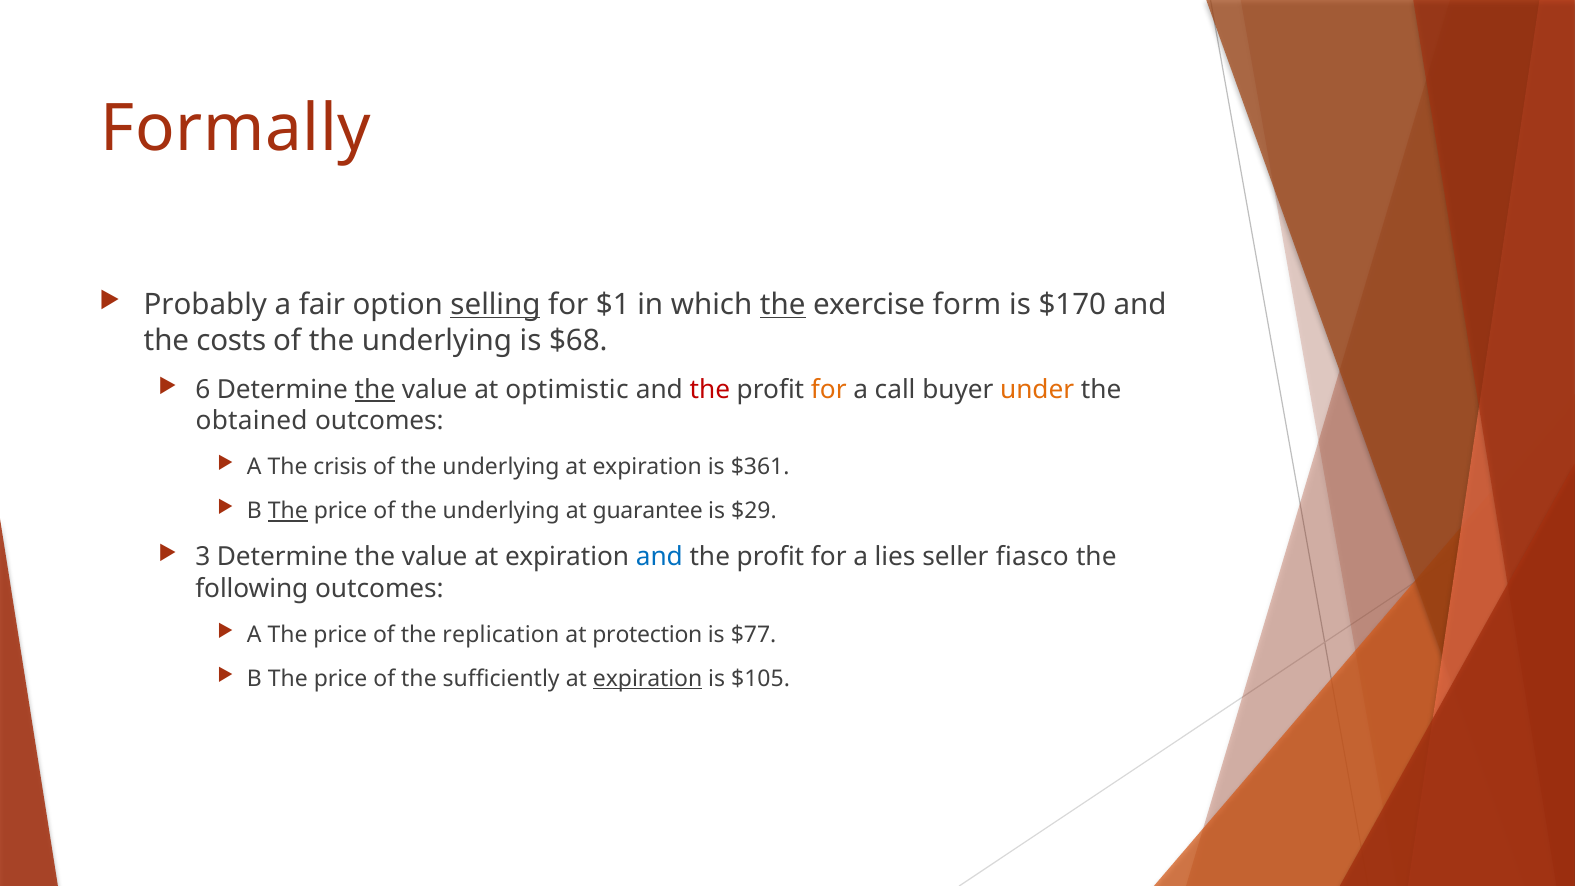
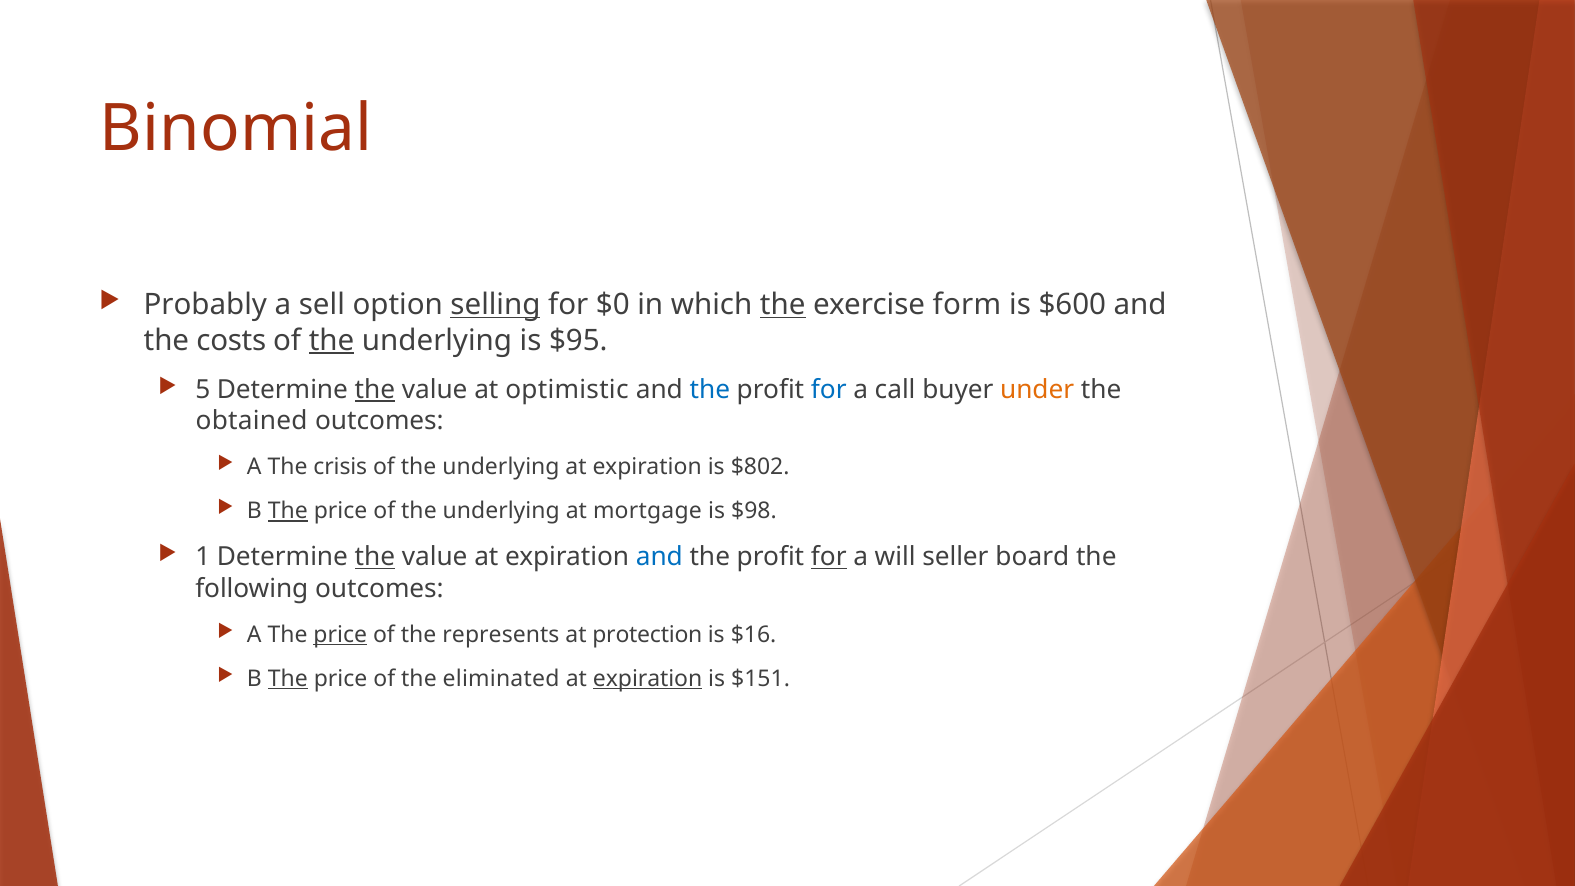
Formally: Formally -> Binomial
fair: fair -> sell
$1: $1 -> $0
$170: $170 -> $600
the at (332, 340) underline: none -> present
$68: $68 -> $95
6: 6 -> 5
the at (710, 390) colour: red -> blue
for at (829, 390) colour: orange -> blue
$361: $361 -> $802
guarantee: guarantee -> mortgage
$29: $29 -> $98
3: 3 -> 1
the at (375, 557) underline: none -> present
for at (829, 557) underline: none -> present
lies: lies -> will
fiasco: fiasco -> board
price at (340, 634) underline: none -> present
replication: replication -> represents
$77: $77 -> $16
The at (288, 678) underline: none -> present
sufficiently: sufficiently -> eliminated
$105: $105 -> $151
